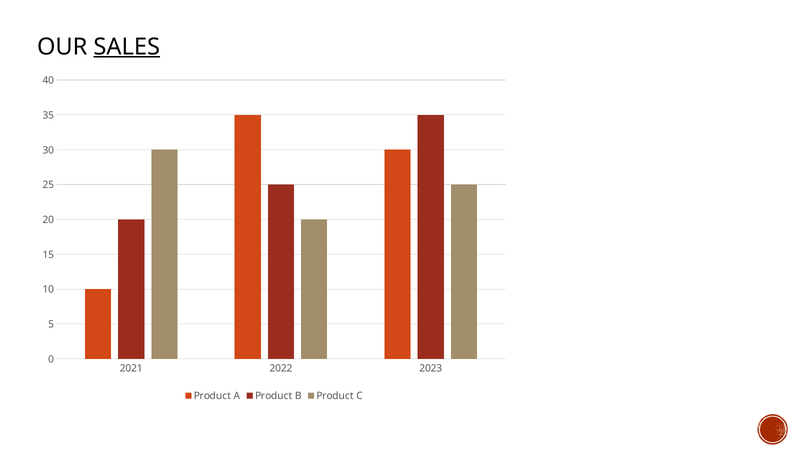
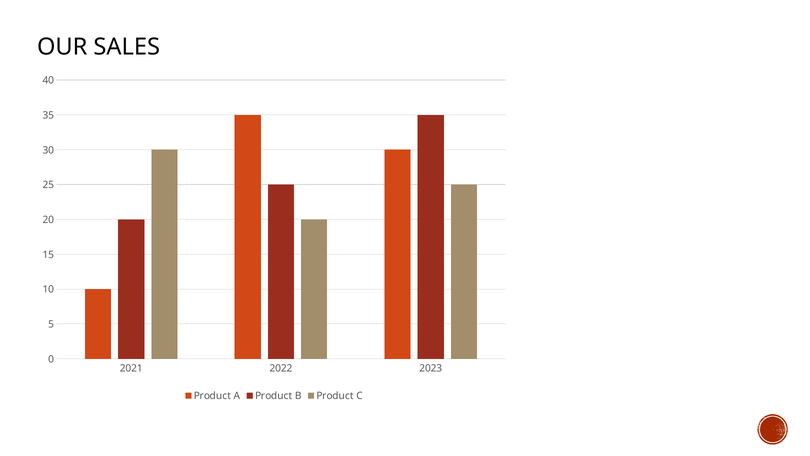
SALES underline: present -> none
